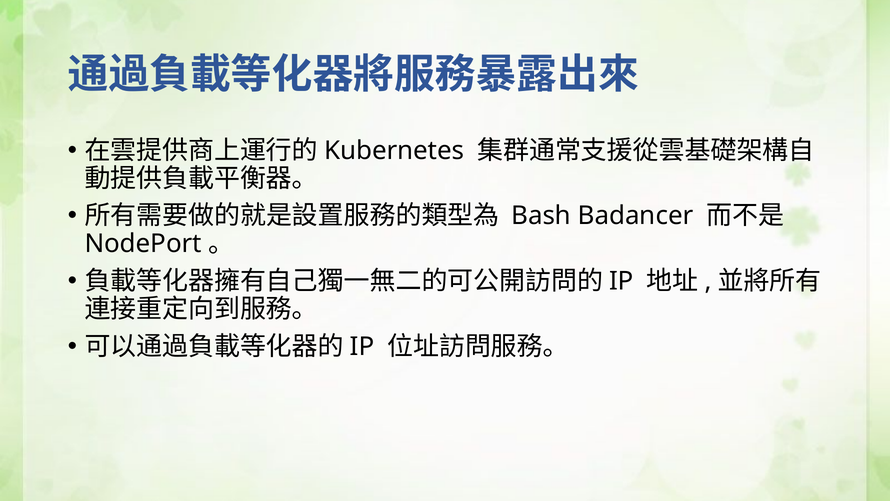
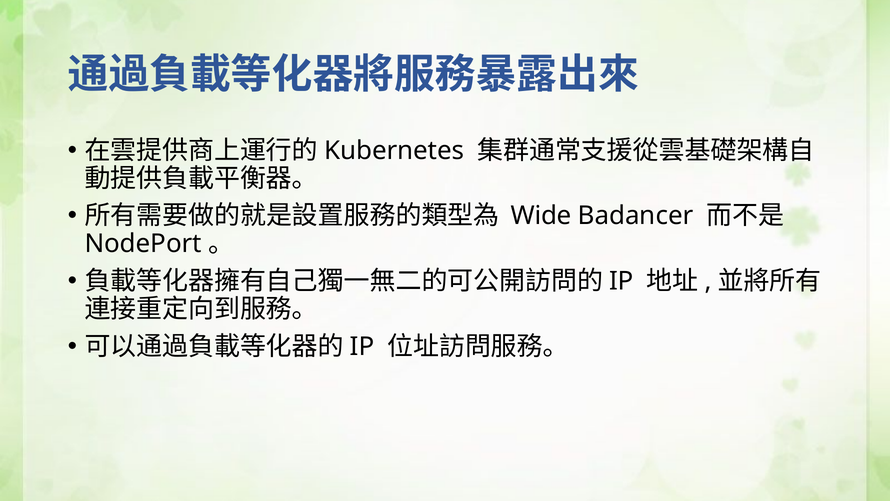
Bash: Bash -> Wide
